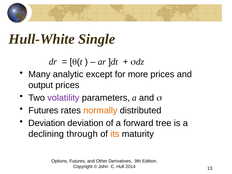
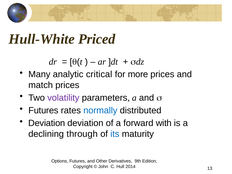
Single: Single -> Priced
except: except -> critical
output: output -> match
normally colour: orange -> blue
tree: tree -> with
its colour: orange -> blue
